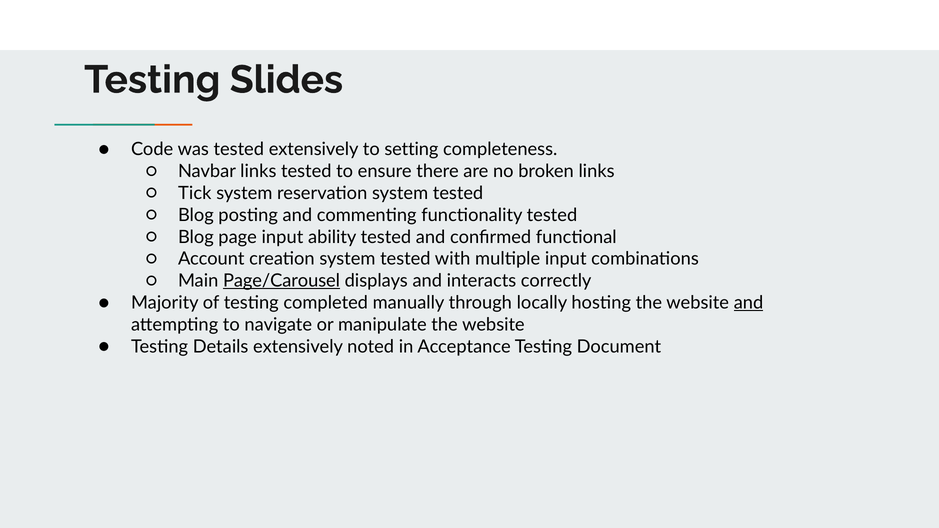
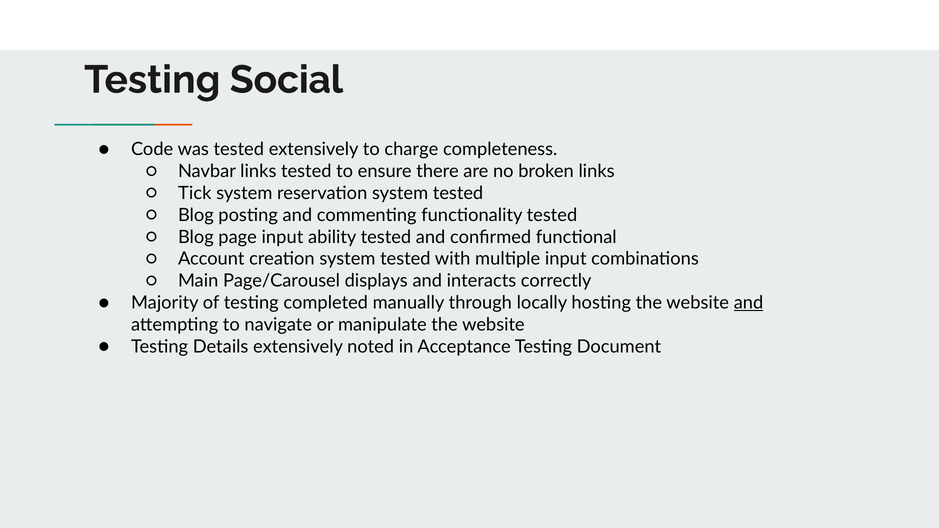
Slides: Slides -> Social
setting: setting -> charge
Page/Carousel underline: present -> none
